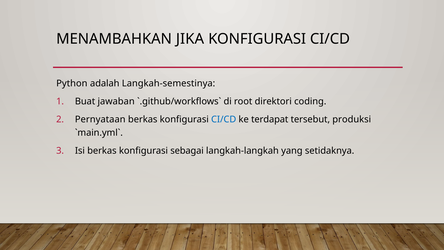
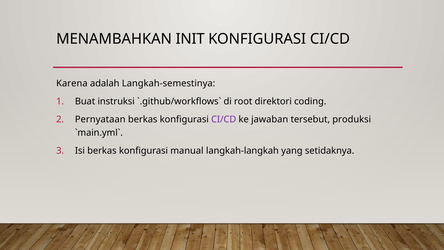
JIKA: JIKA -> INIT
Python: Python -> Karena
jawaban: jawaban -> instruksi
CI/CD at (224, 119) colour: blue -> purple
terdapat: terdapat -> jawaban
sebagai: sebagai -> manual
